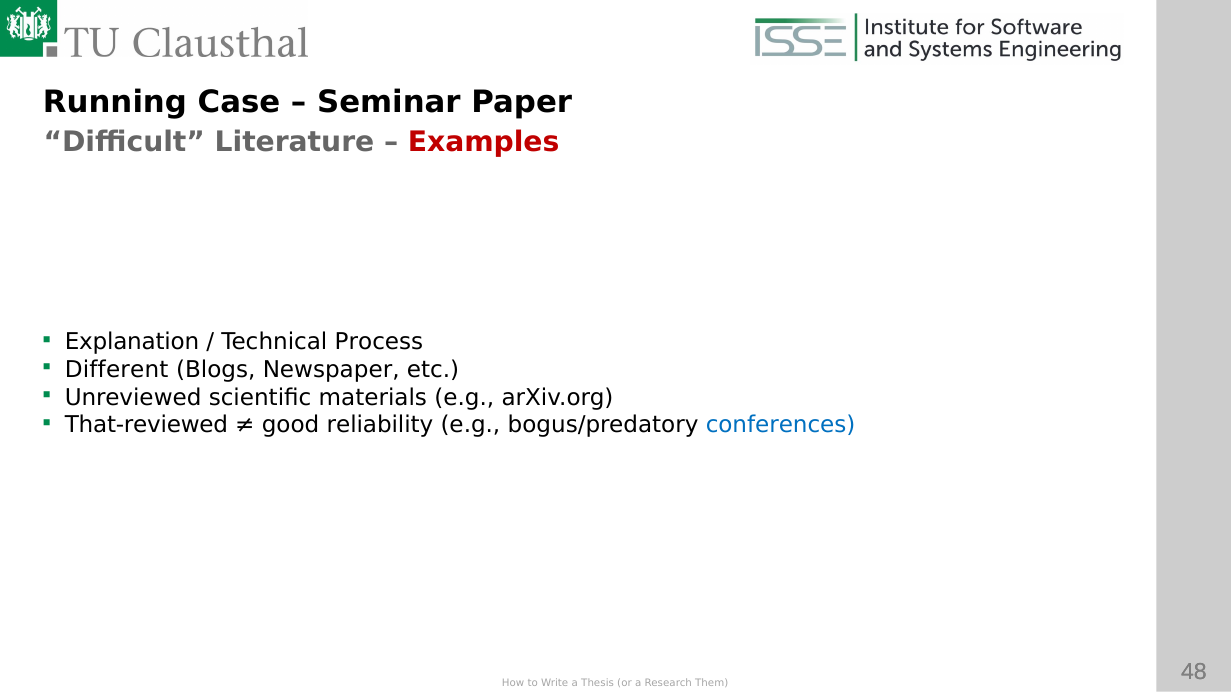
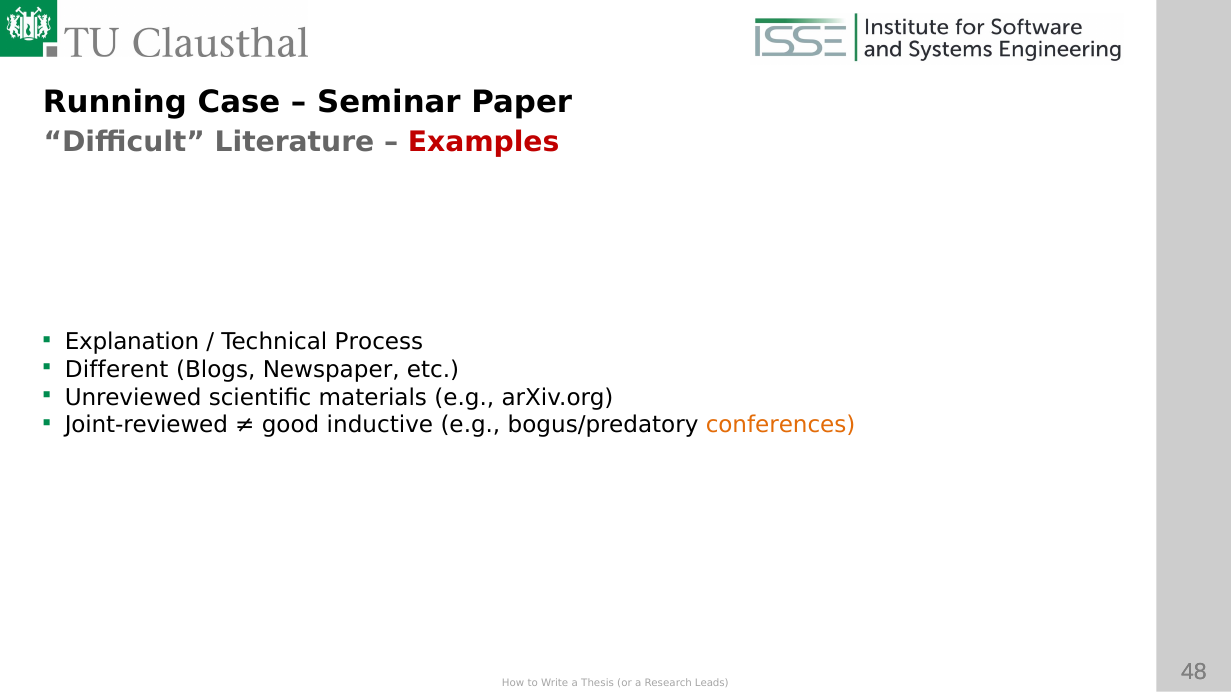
That-reviewed: That-reviewed -> Joint-reviewed
reliability: reliability -> inductive
conferences colour: blue -> orange
Them: Them -> Leads
